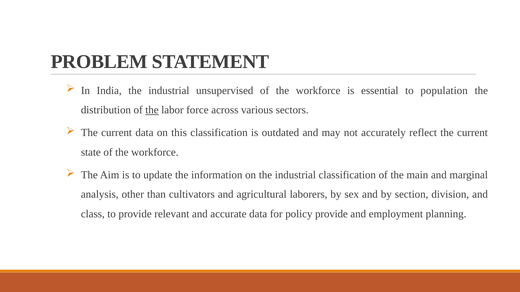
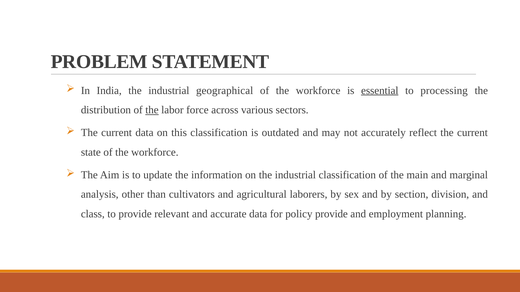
unsupervised: unsupervised -> geographical
essential underline: none -> present
population: population -> processing
